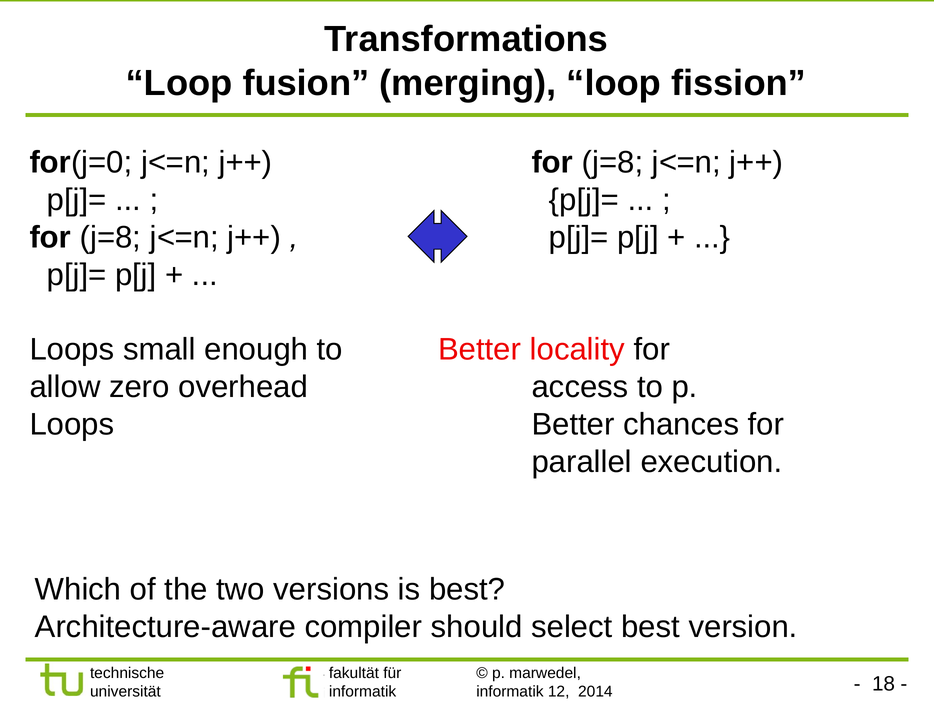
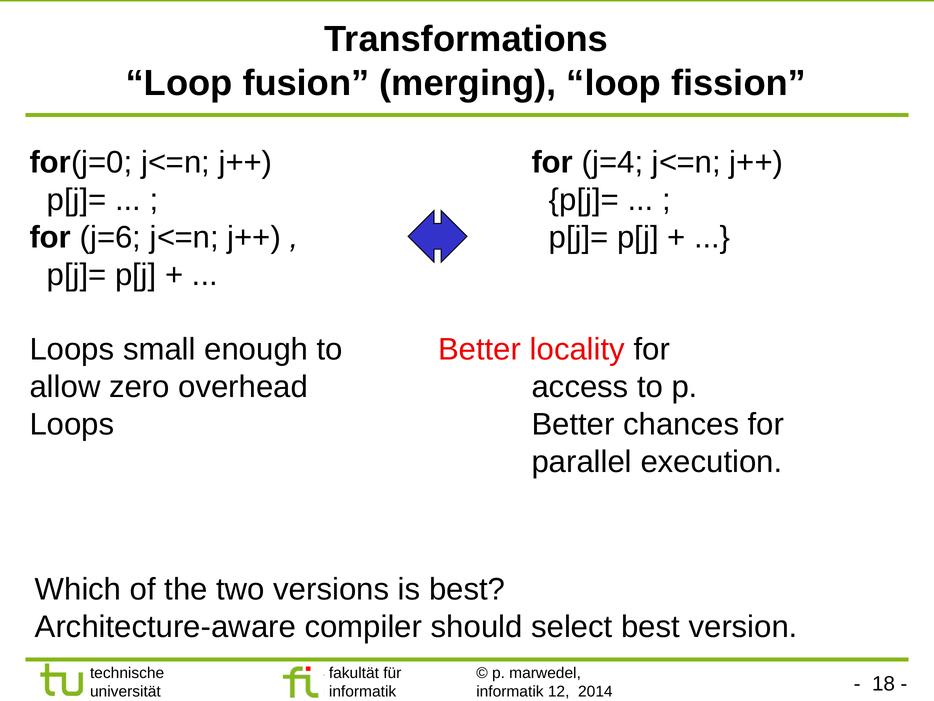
j++ for j=8: j=8 -> j=4
j=8 at (110, 237): j=8 -> j=6
